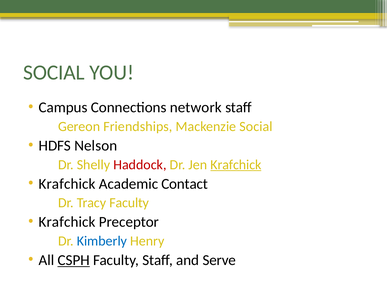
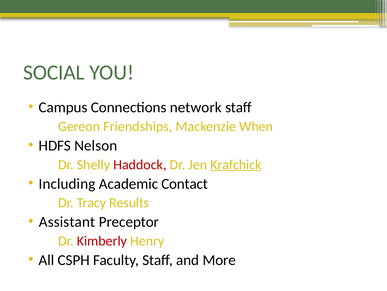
Mackenzie Social: Social -> When
Krafchick at (67, 183): Krafchick -> Including
Tracy Faculty: Faculty -> Results
Krafchick at (67, 221): Krafchick -> Assistant
Kimberly colour: blue -> red
CSPH underline: present -> none
Serve: Serve -> More
